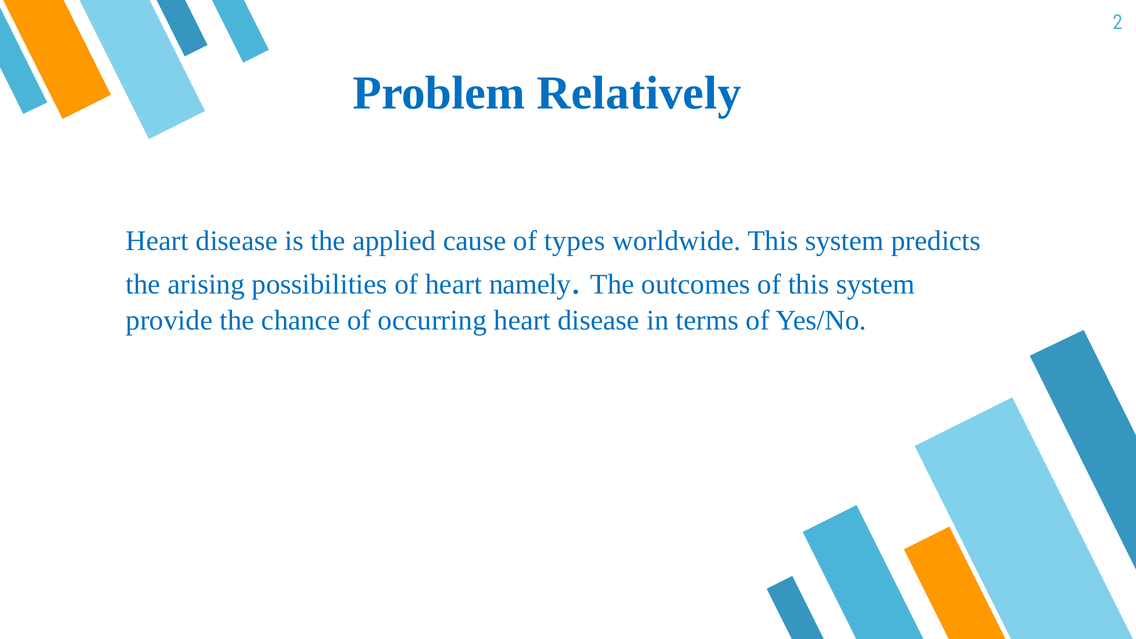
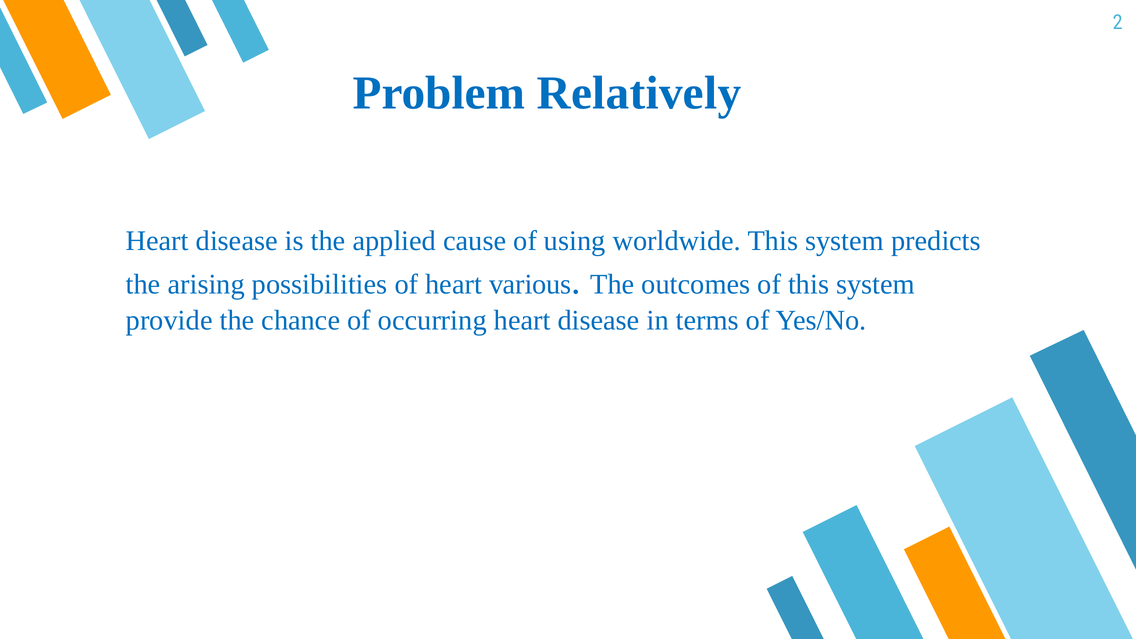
types: types -> using
namely: namely -> various
